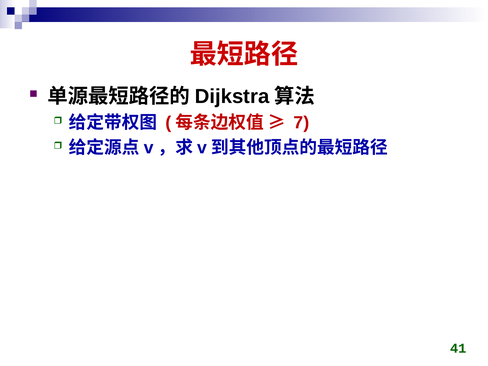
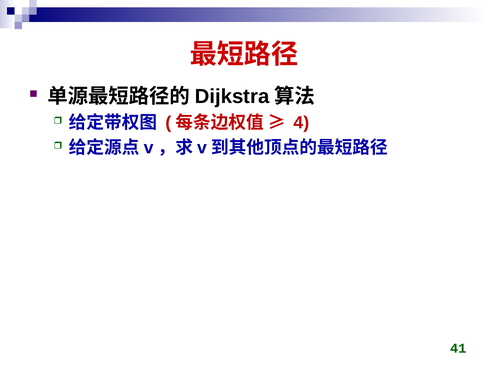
7: 7 -> 4
